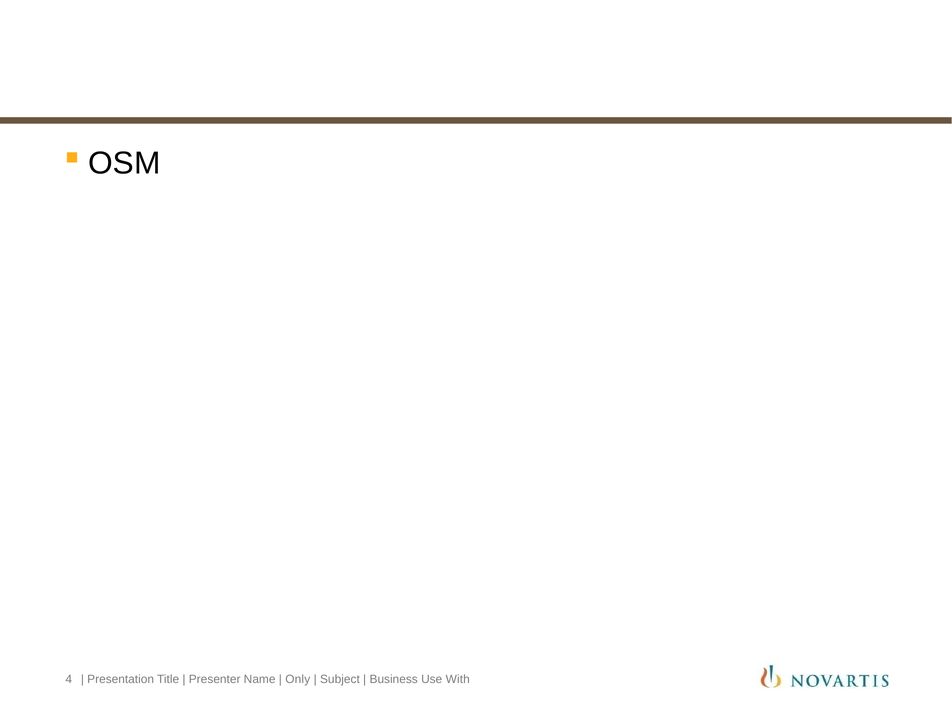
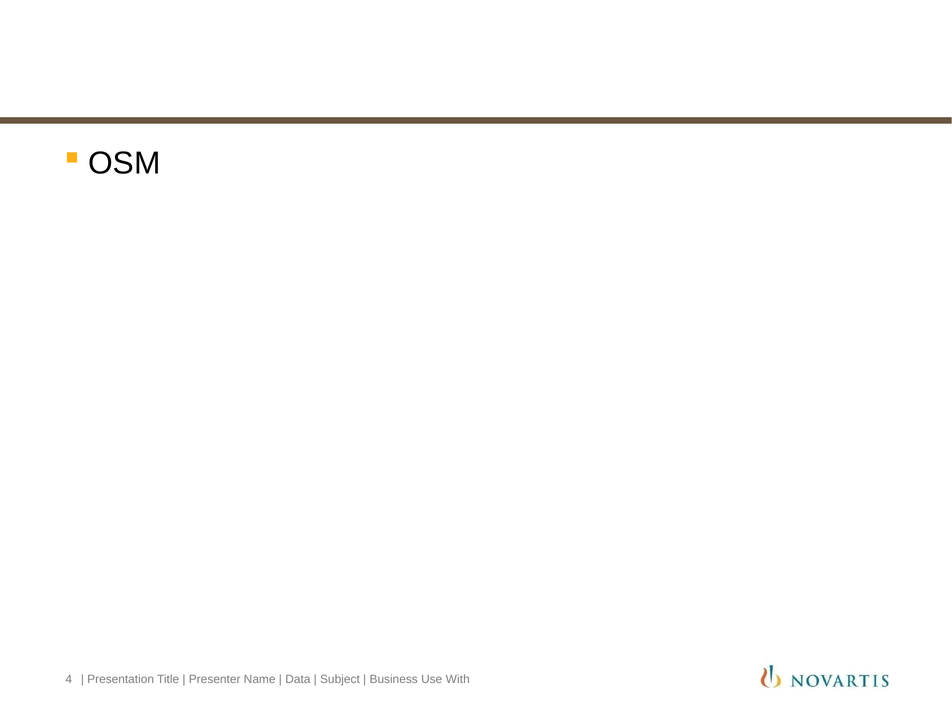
Only: Only -> Data
